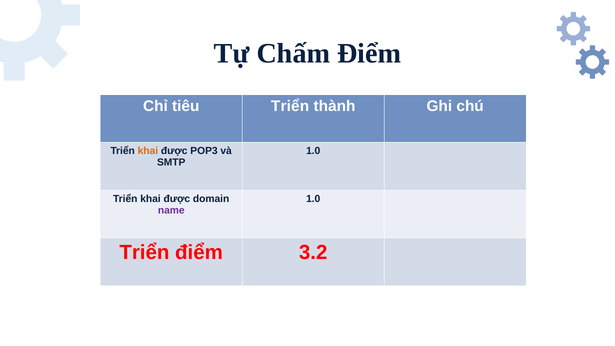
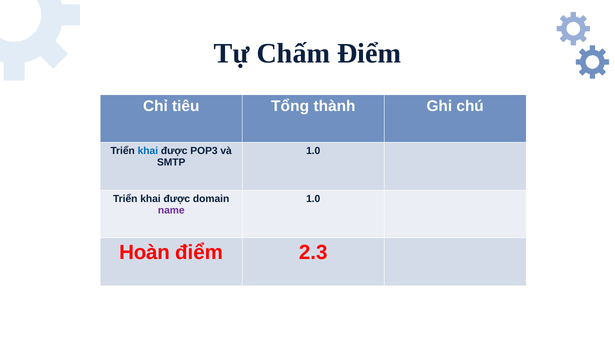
tiêu Triển: Triển -> Tổng
khai at (148, 151) colour: orange -> blue
Triển at (144, 253): Triển -> Hoàn
3.2: 3.2 -> 2.3
